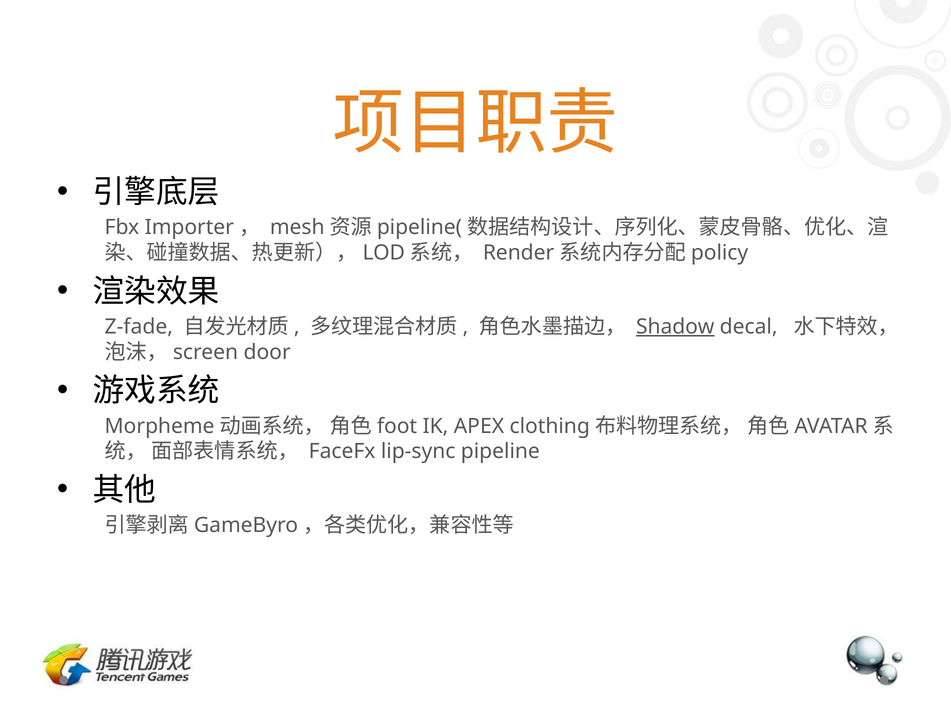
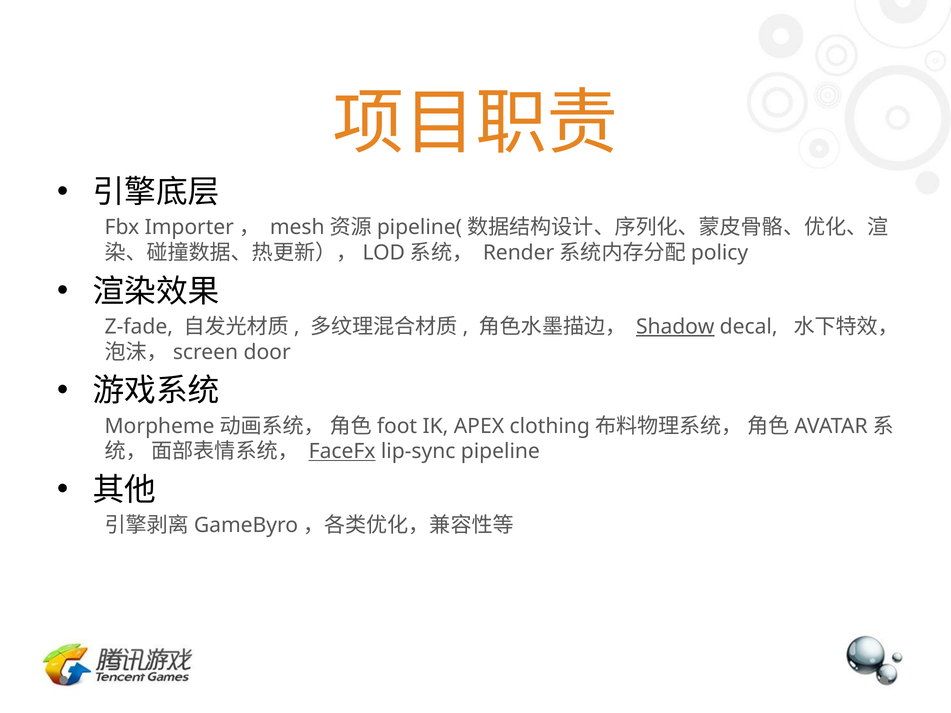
FaceFx underline: none -> present
